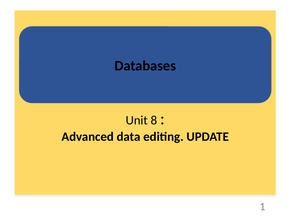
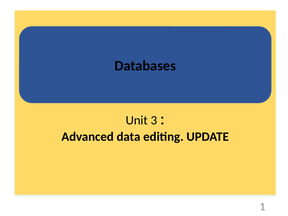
8: 8 -> 3
